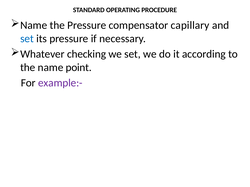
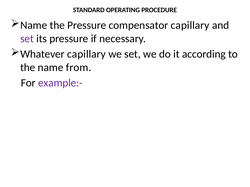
set at (27, 39) colour: blue -> purple
Whatever checking: checking -> capillary
point: point -> from
